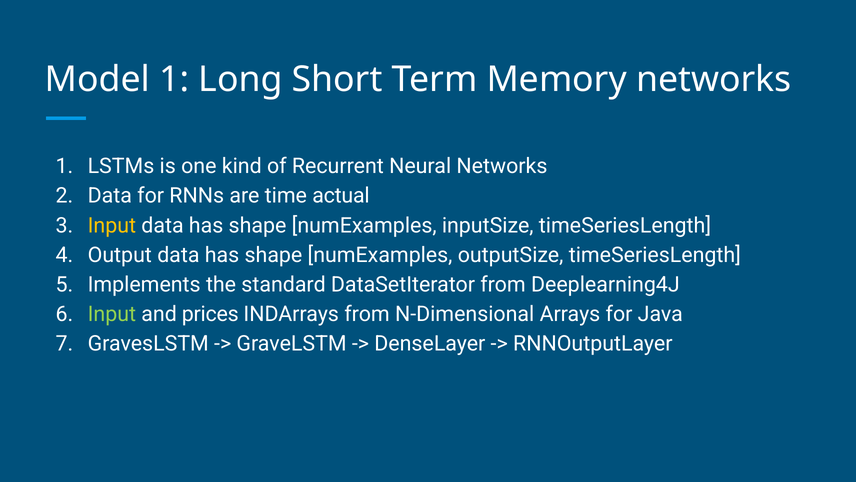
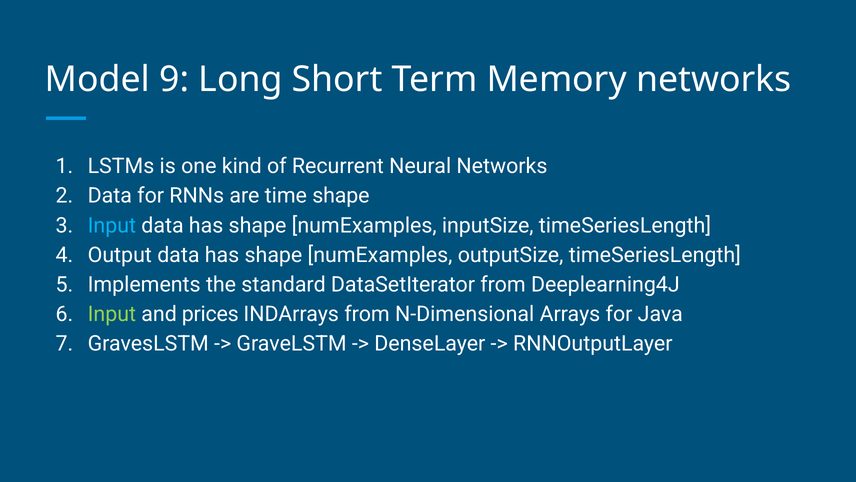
Model 1: 1 -> 9
time actual: actual -> shape
Input at (112, 225) colour: yellow -> light blue
